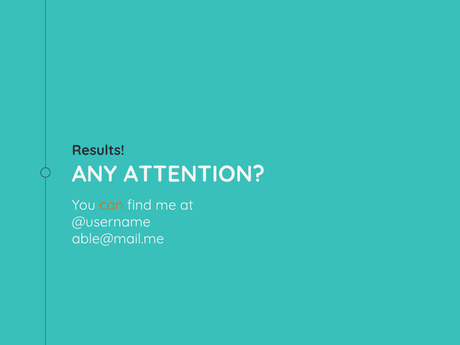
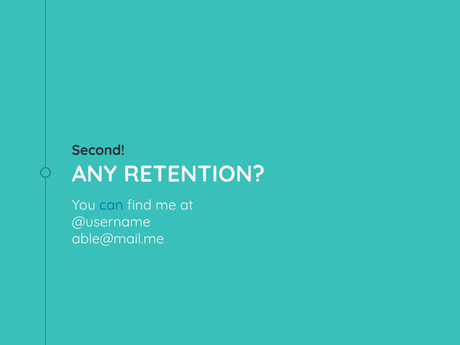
Results: Results -> Second
ATTENTION: ATTENTION -> RETENTION
can colour: orange -> blue
